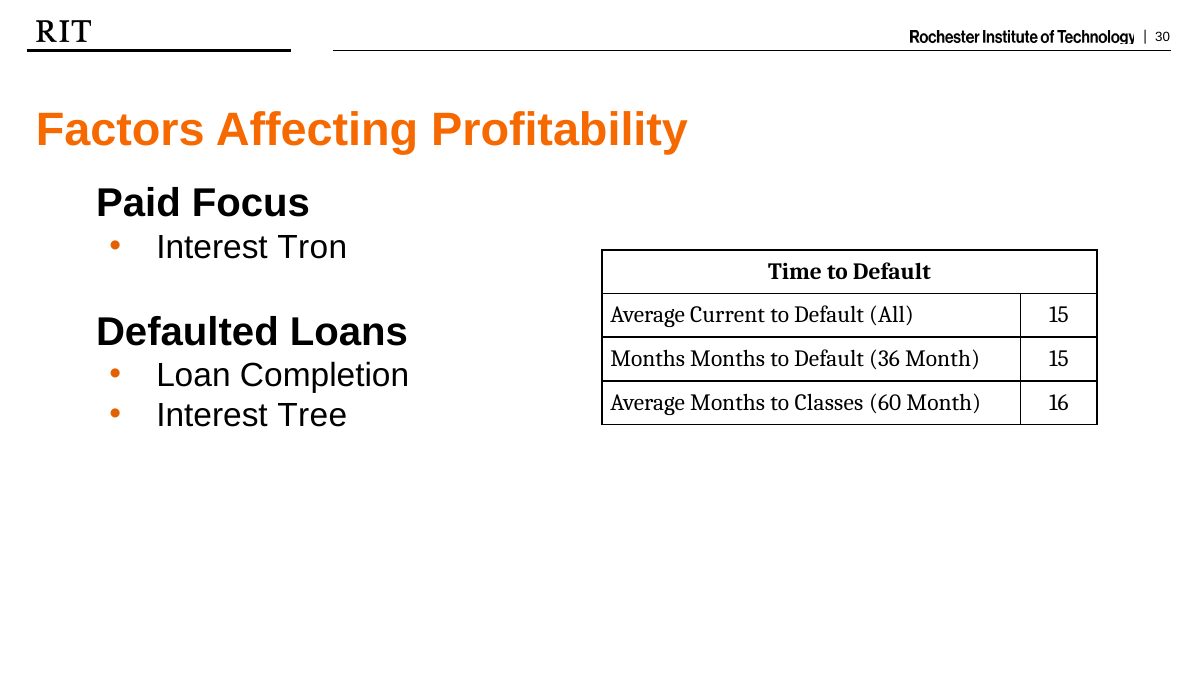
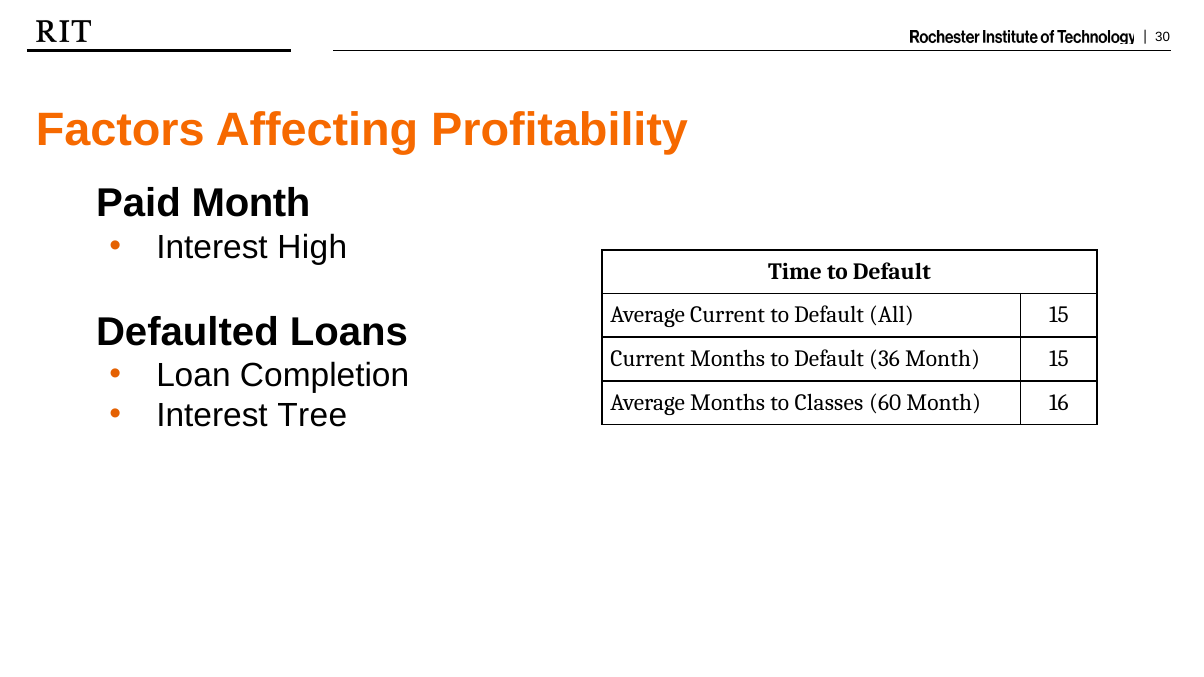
Paid Focus: Focus -> Month
Tron: Tron -> High
Months at (648, 359): Months -> Current
